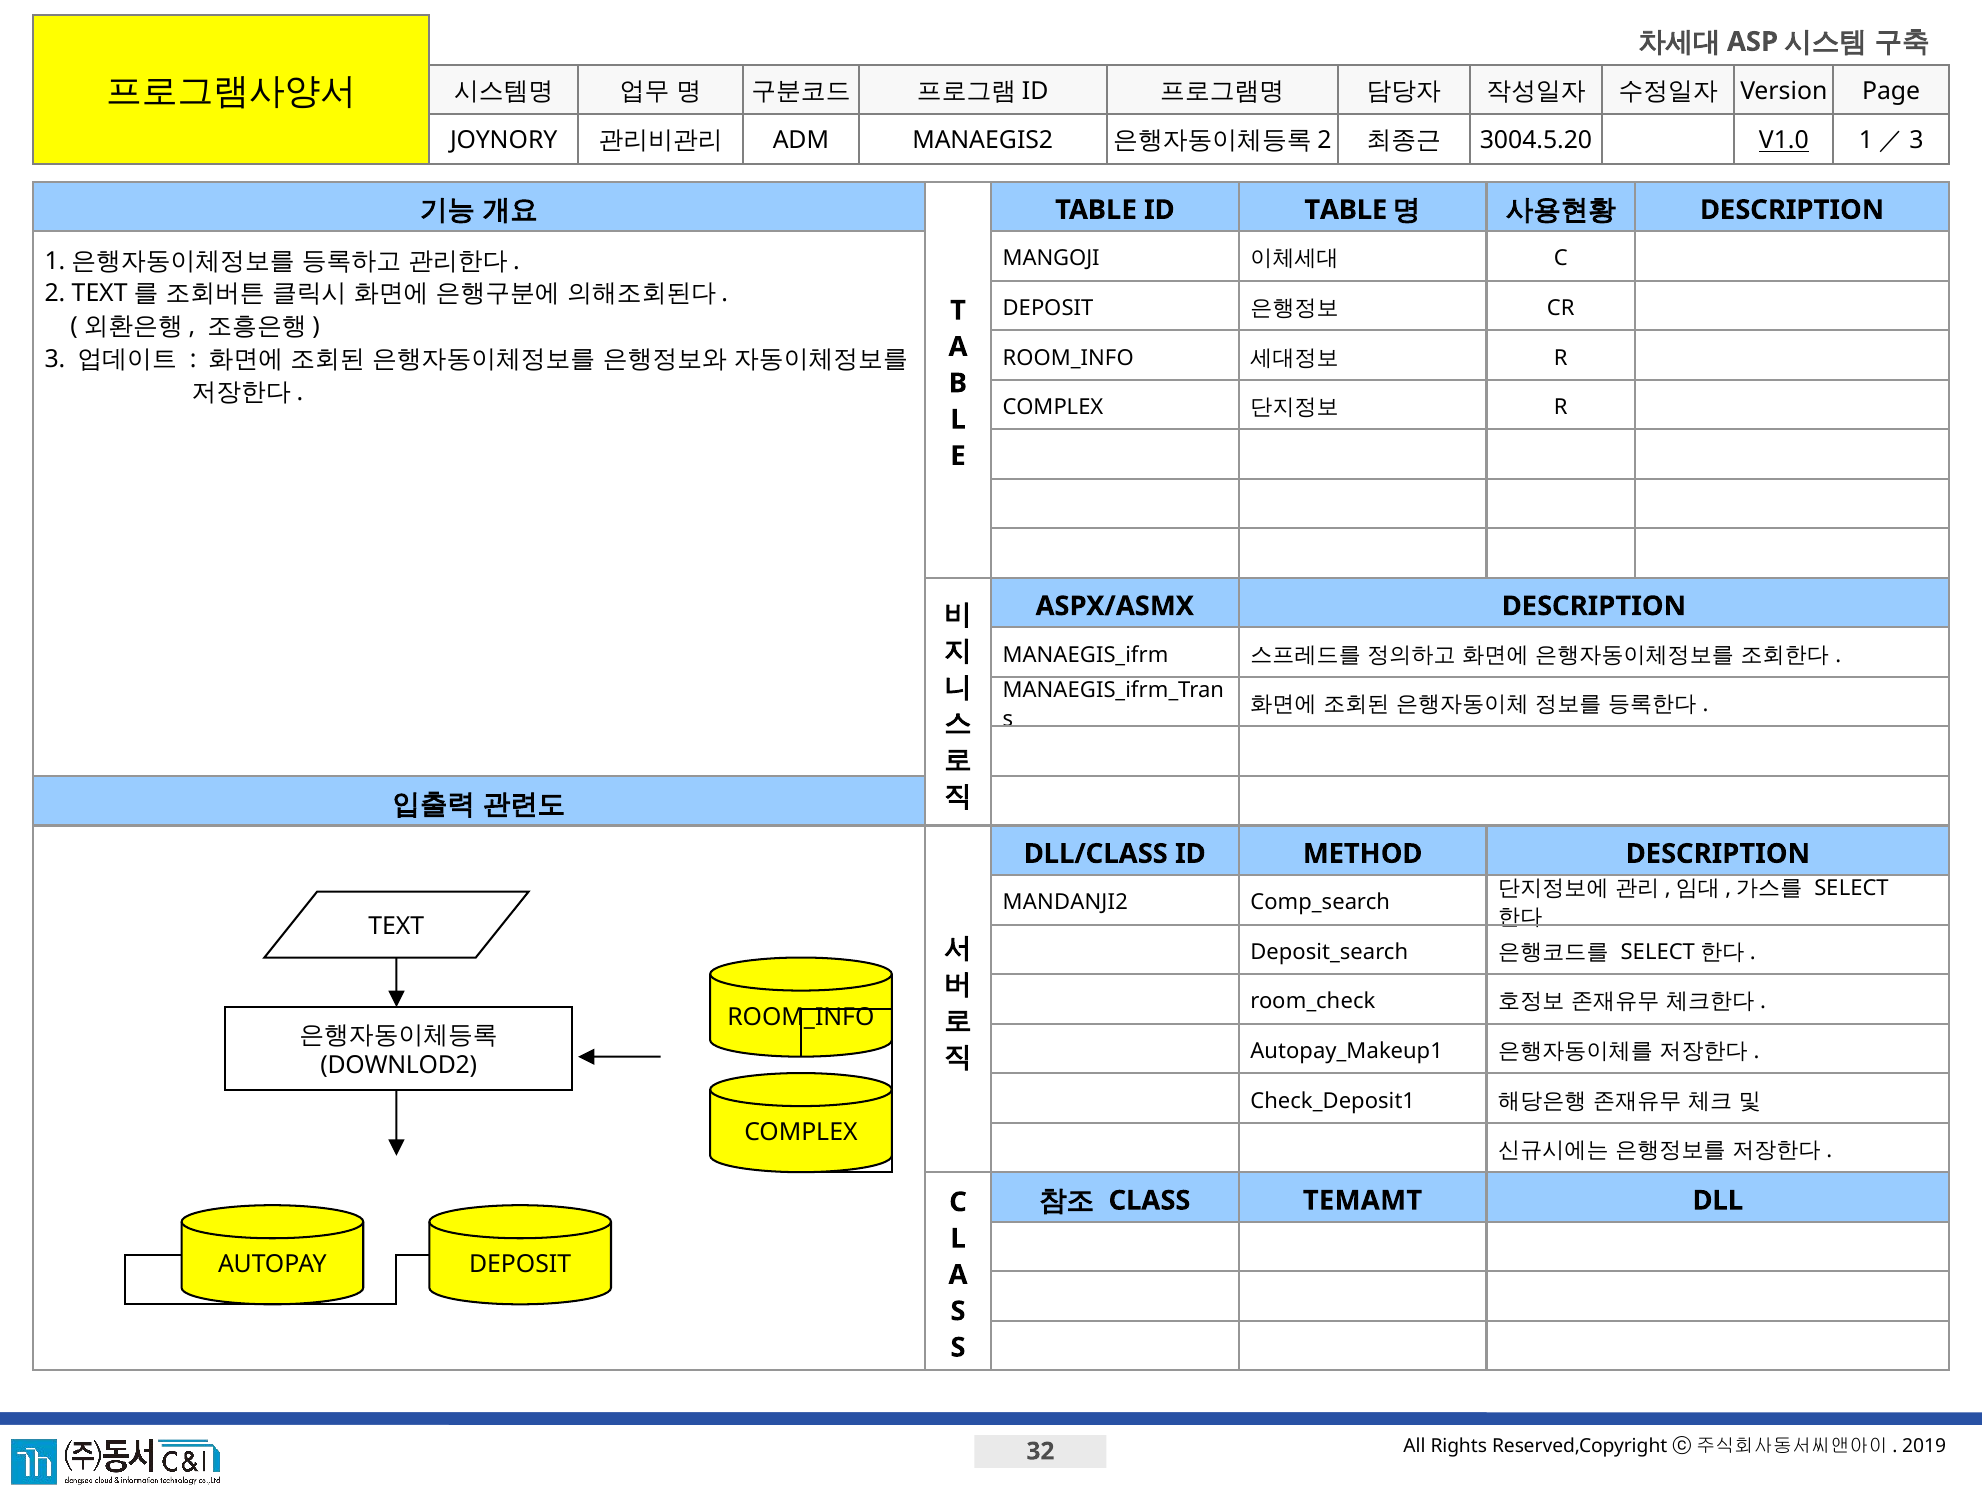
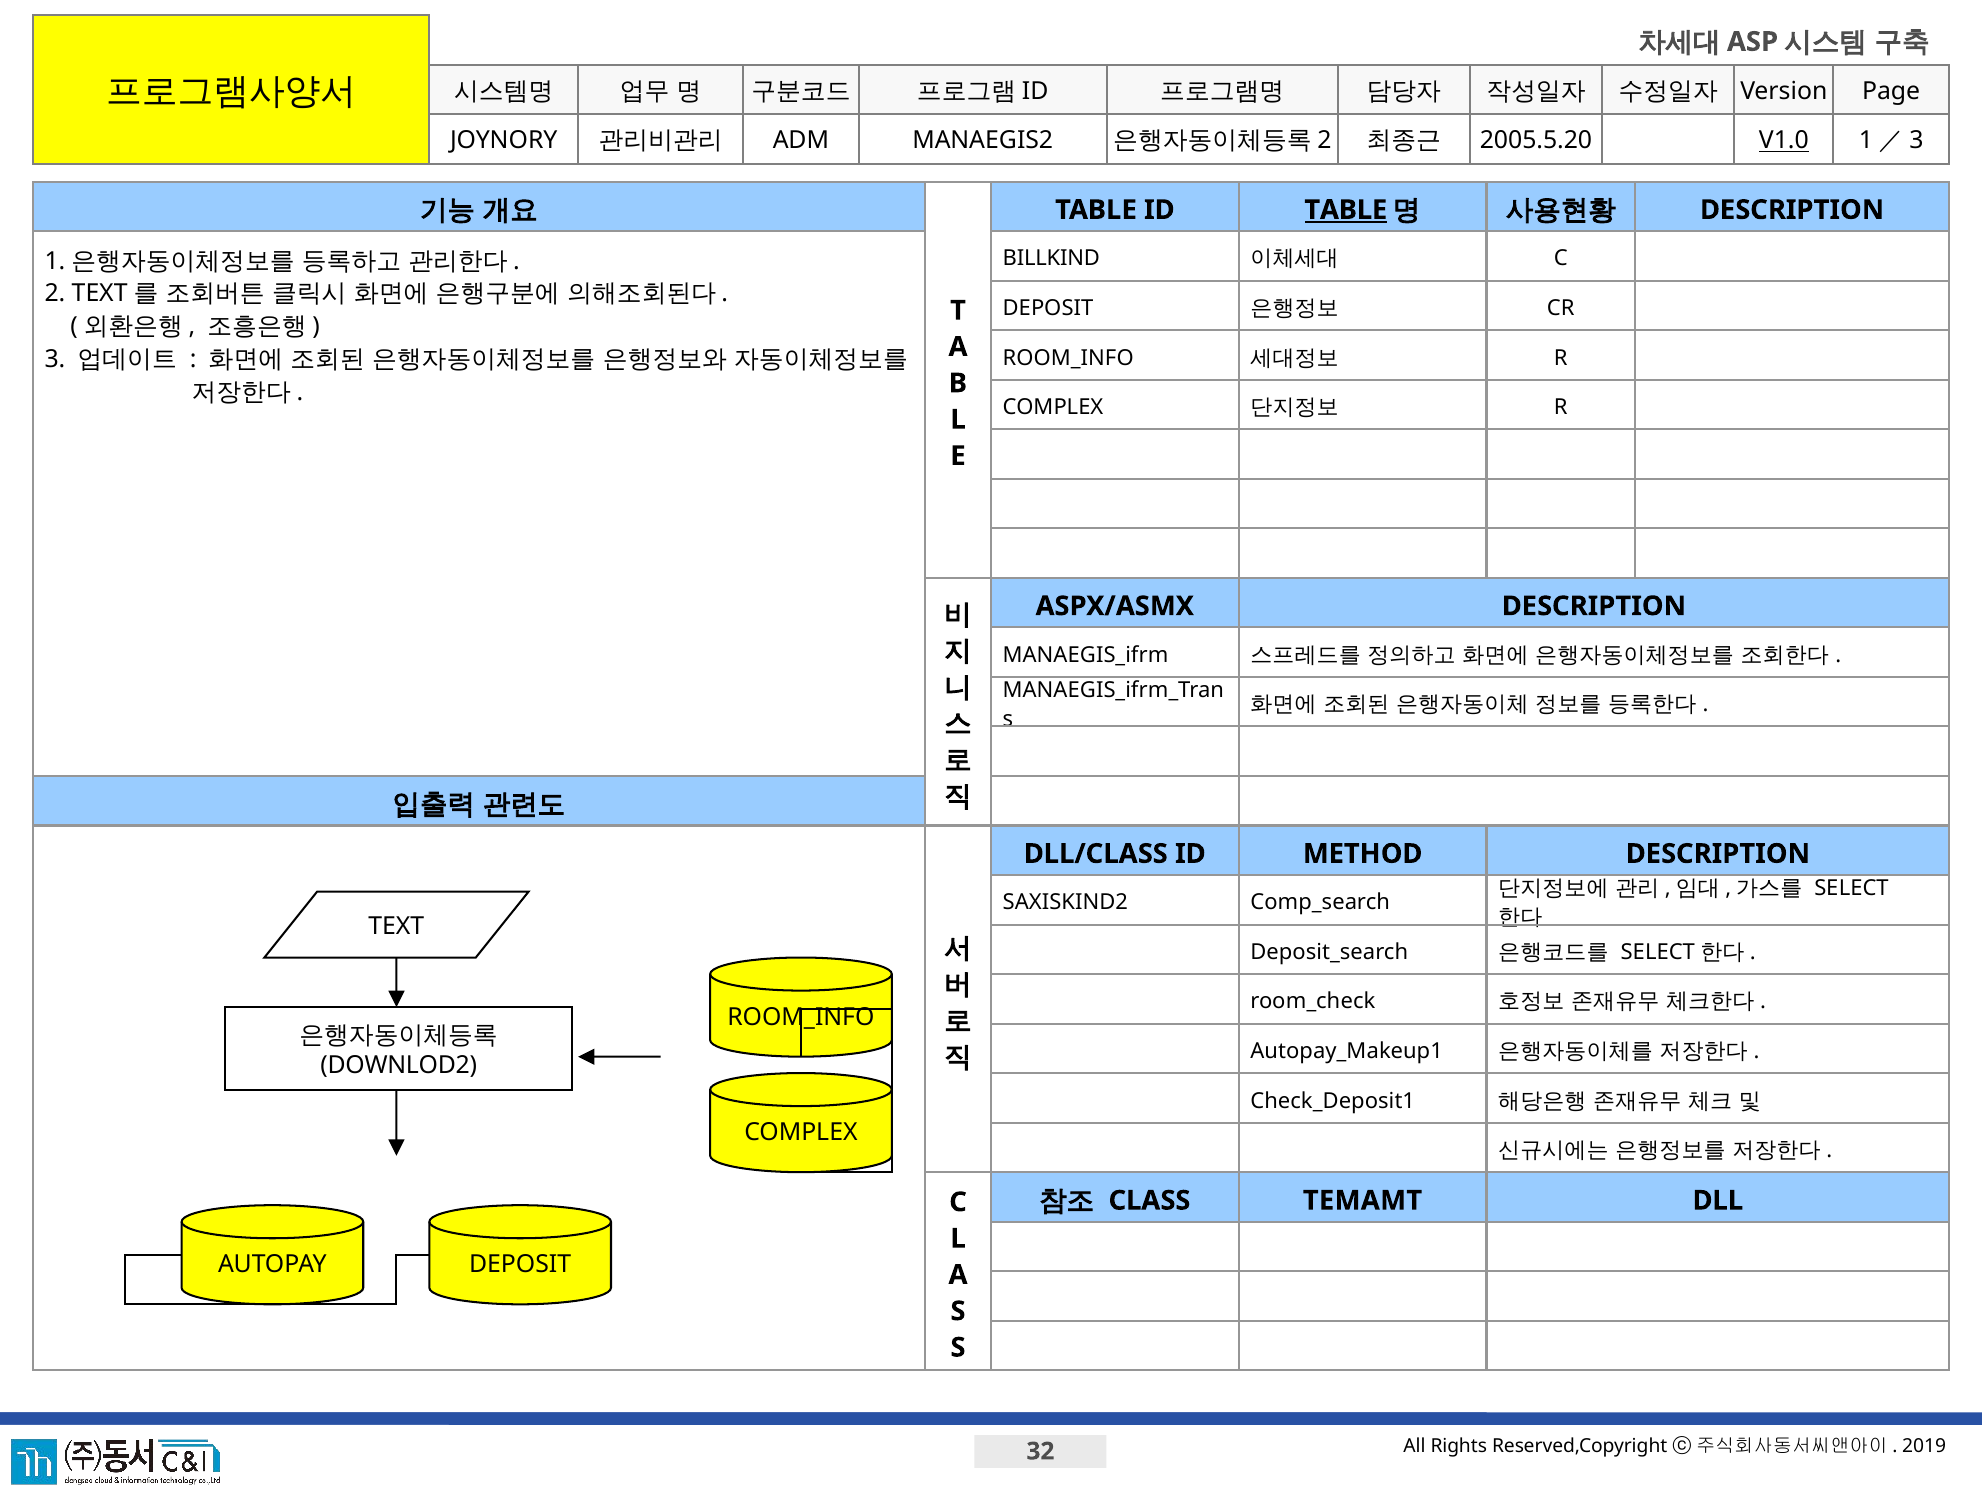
3004.5.20: 3004.5.20 -> 2005.5.20
TABLE at (1346, 210) underline: none -> present
MANGOJI: MANGOJI -> BILLKIND
MANDANJI2: MANDANJI2 -> SAXISKIND2
